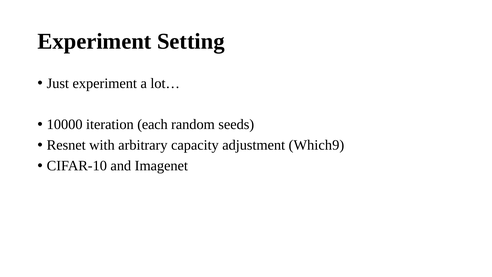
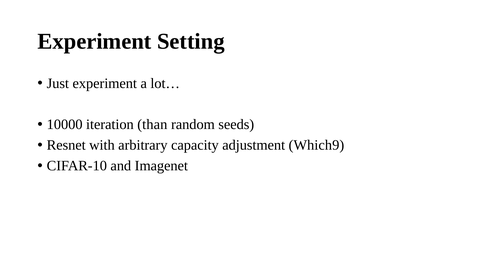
each: each -> than
